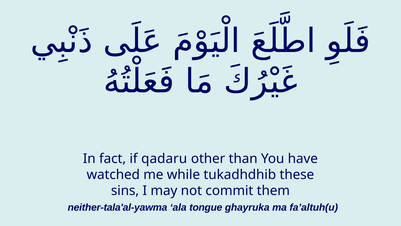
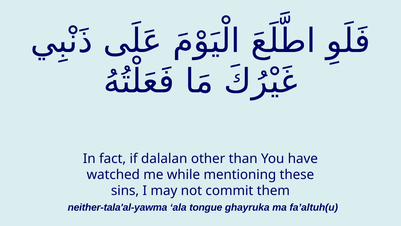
qadaru: qadaru -> dalalan
tukadhdhib: tukadhdhib -> mentioning
